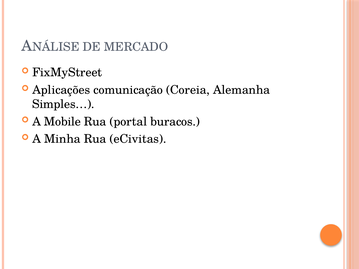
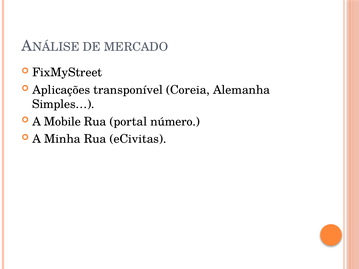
comunicação: comunicação -> transponível
buracos: buracos -> número
